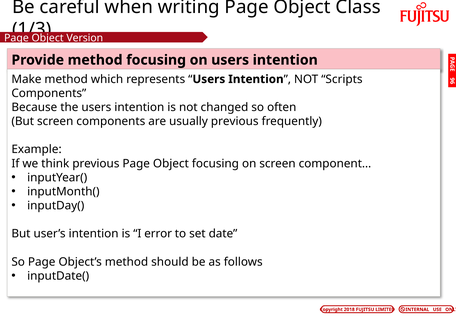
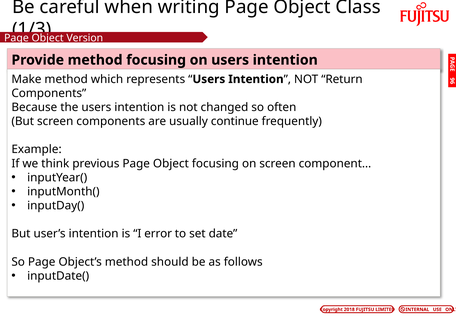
Scripts: Scripts -> Return
usually previous: previous -> continue
